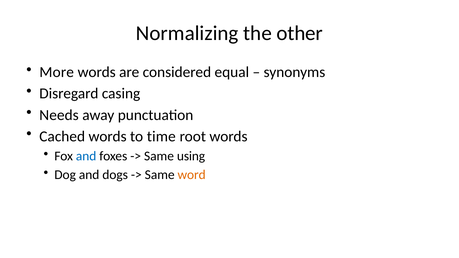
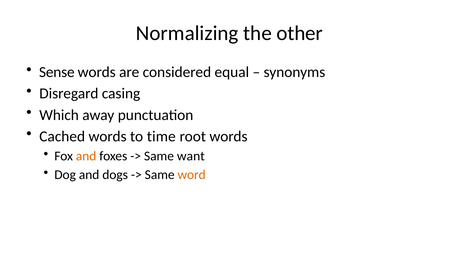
More: More -> Sense
Needs: Needs -> Which
and at (86, 156) colour: blue -> orange
using: using -> want
